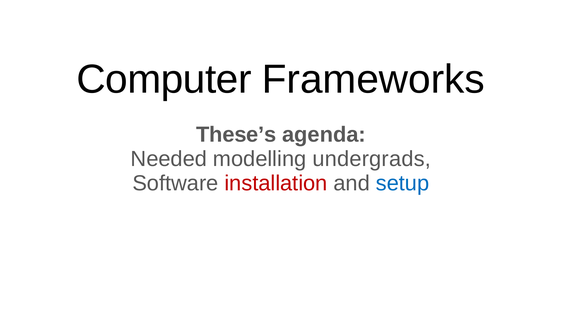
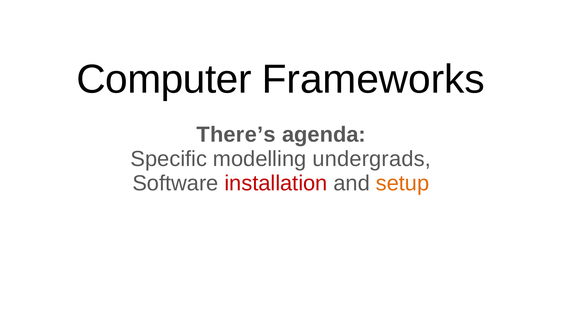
These’s: These’s -> There’s
Needed: Needed -> Specific
setup colour: blue -> orange
